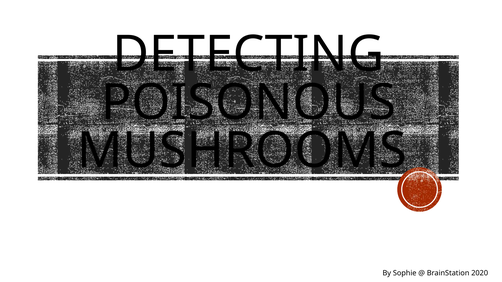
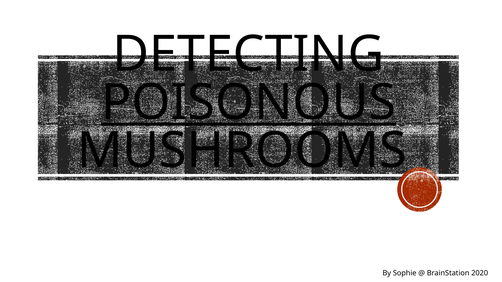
POISONOUS underline: none -> present
